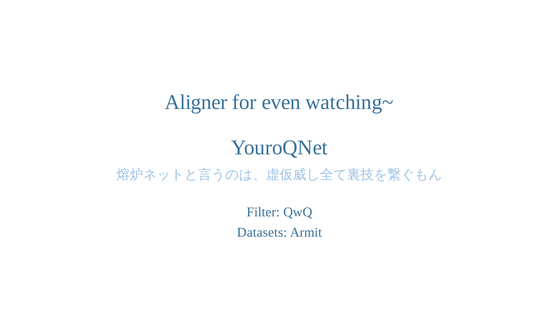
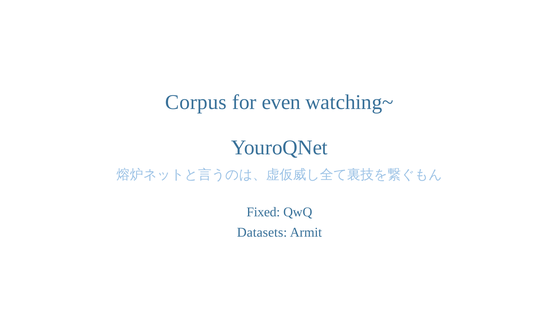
Aligner: Aligner -> Corpus
Filter: Filter -> Fixed
